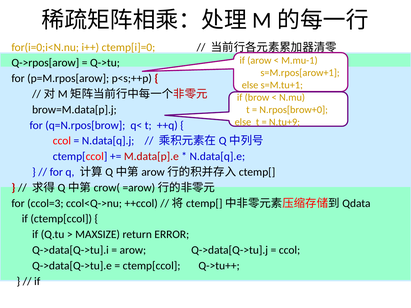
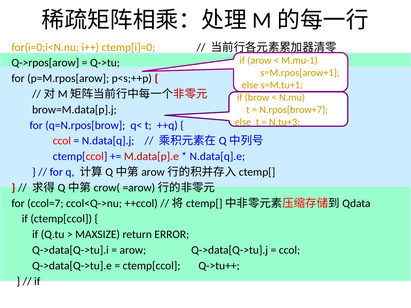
N.rpos[brow+0: N.rpos[brow+0 -> N.rpos[brow+7
N.tu+9: N.tu+9 -> N.tu+3
ccol=3: ccol=3 -> ccol=7
